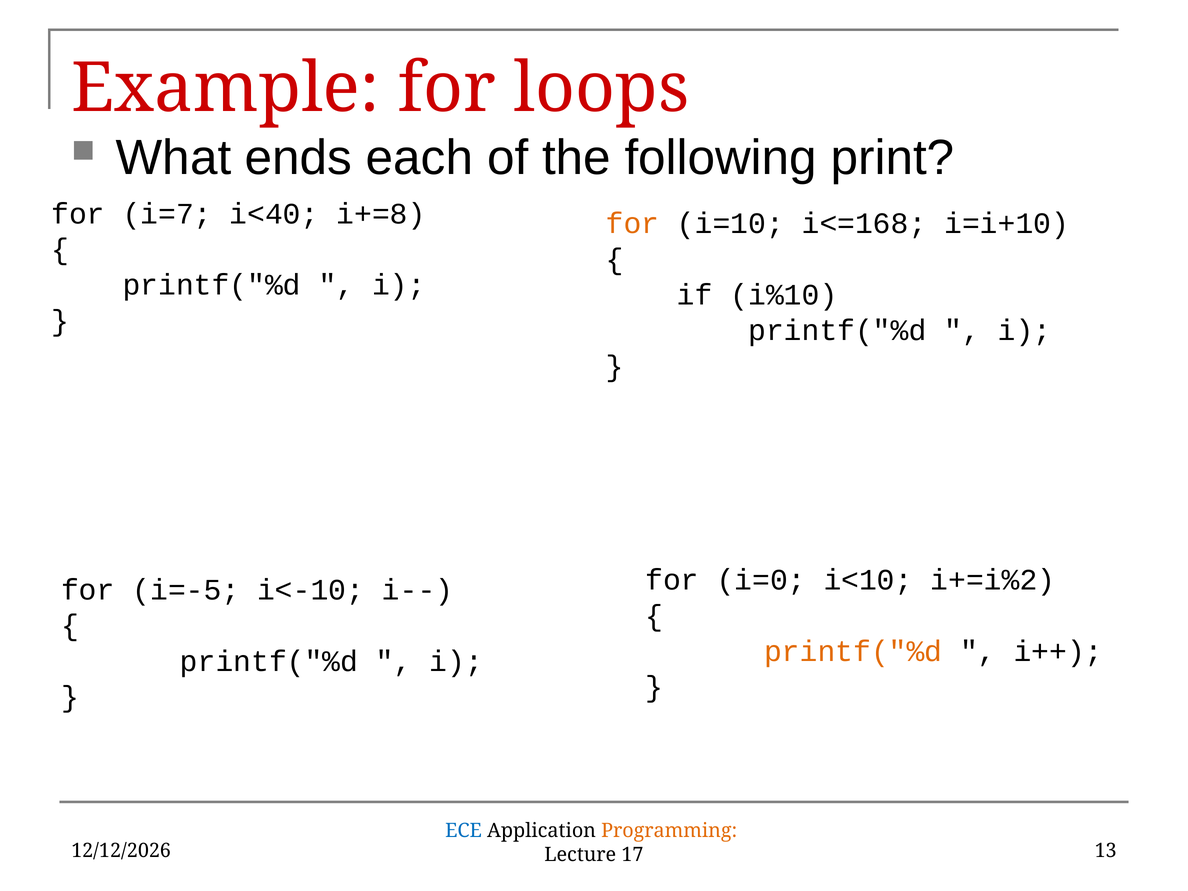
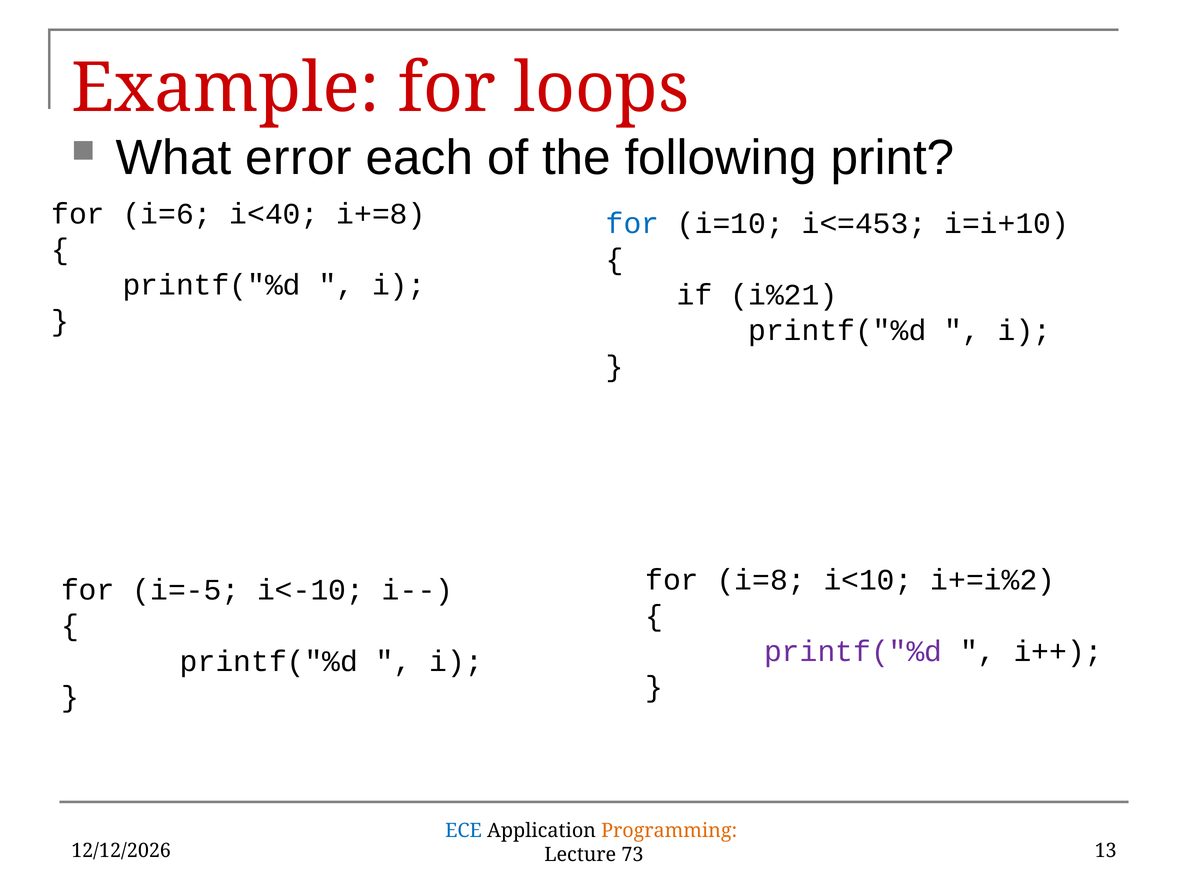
ends: ends -> error
i=7: i=7 -> i=6
for at (632, 224) colour: orange -> blue
i<=168: i<=168 -> i<=453
i%10: i%10 -> i%21
i=0: i=0 -> i=8
printf("%d at (853, 651) colour: orange -> purple
17: 17 -> 73
